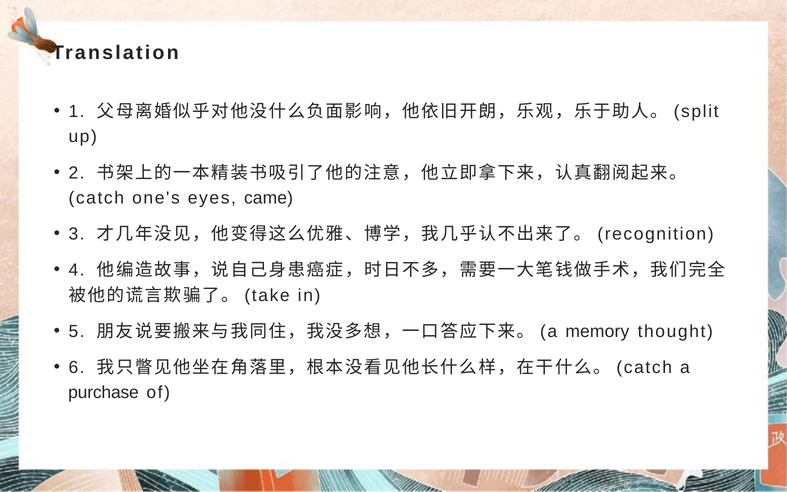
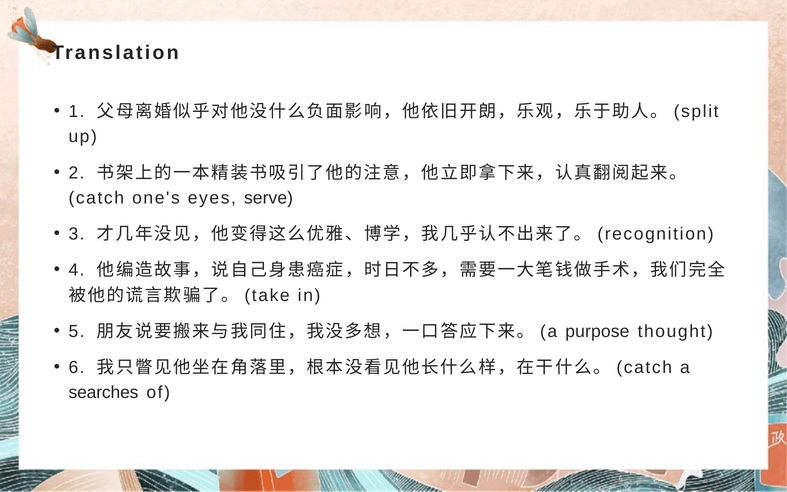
came: came -> serve
memory: memory -> purpose
purchase: purchase -> searches
